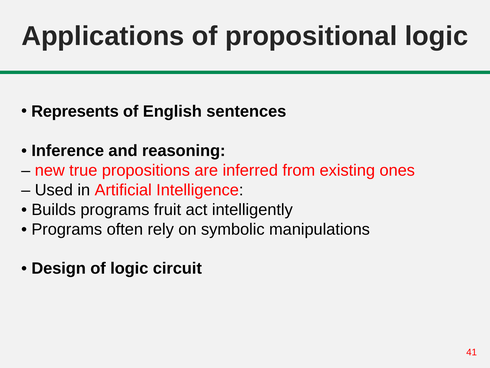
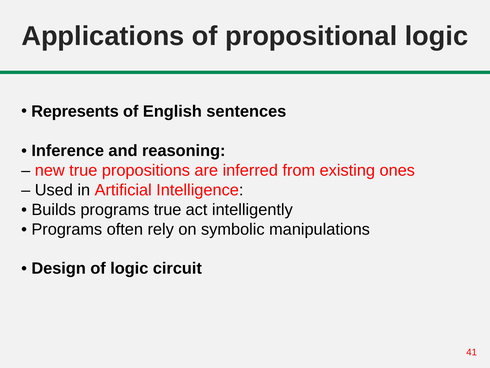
programs fruit: fruit -> true
